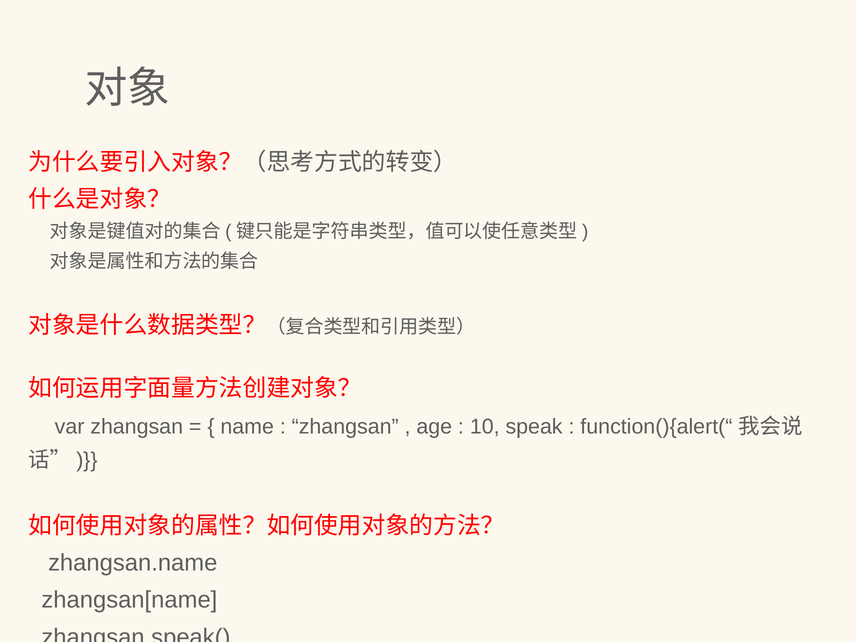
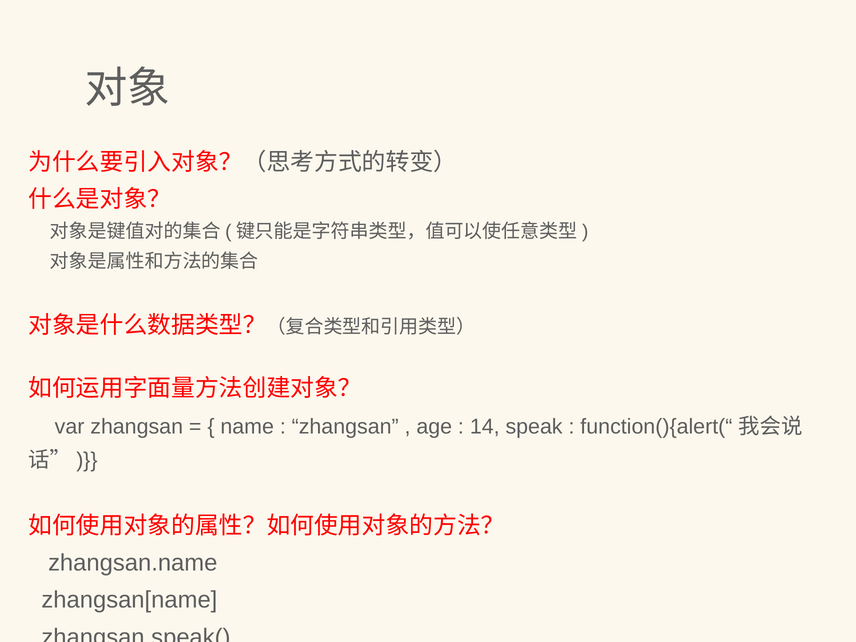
10: 10 -> 14
